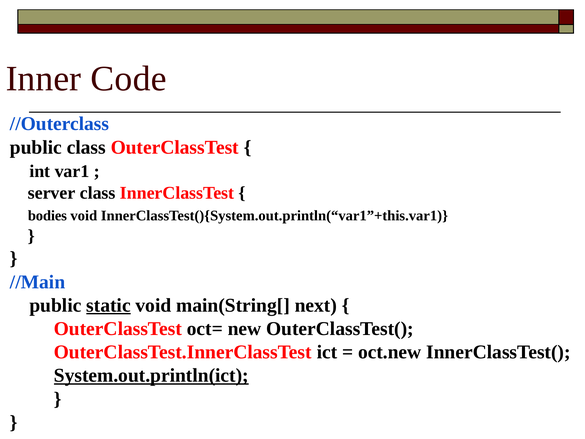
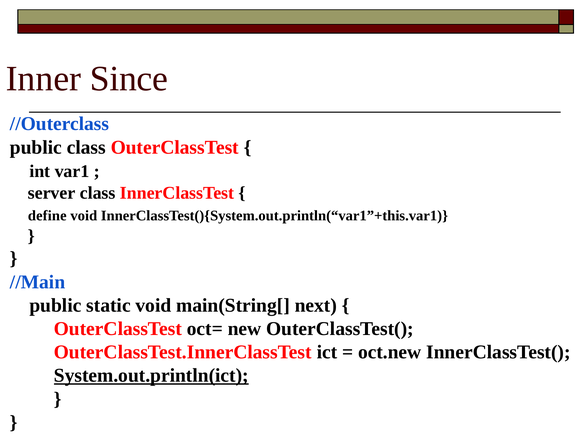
Code: Code -> Since
bodies: bodies -> define
static underline: present -> none
